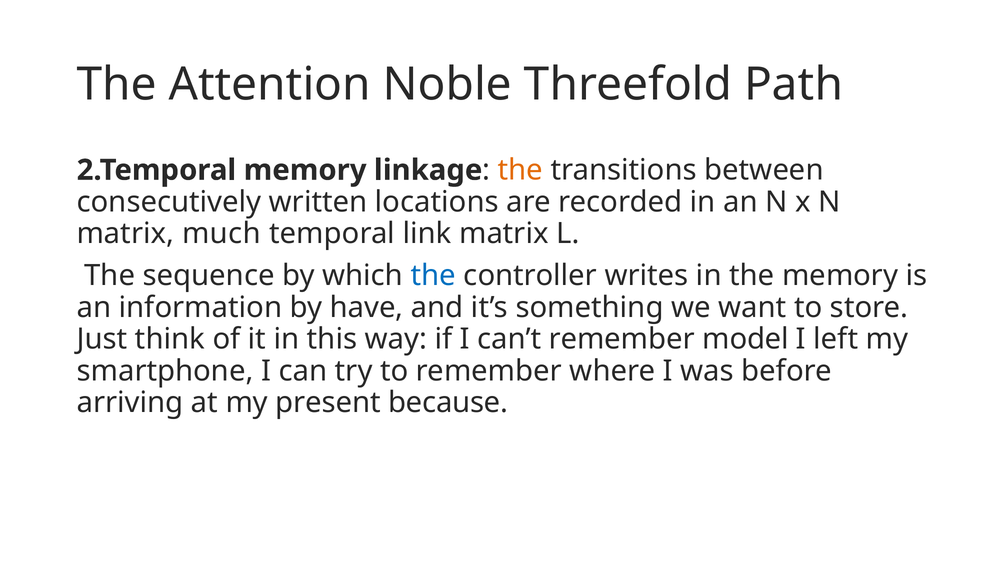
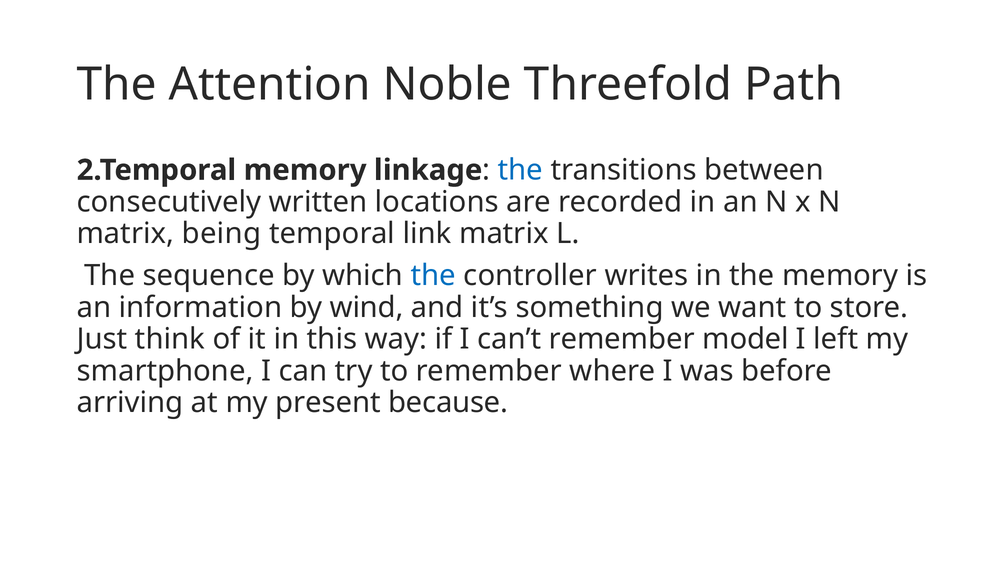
the at (520, 170) colour: orange -> blue
much: much -> being
have: have -> wind
